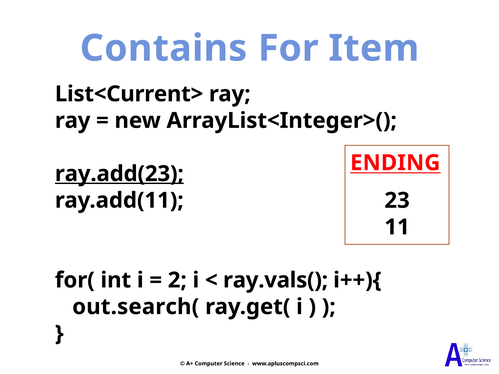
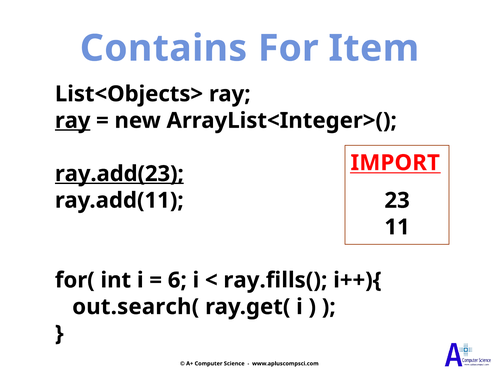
List<Current>: List<Current> -> List<Objects>
ray at (73, 121) underline: none -> present
ENDING: ENDING -> IMPORT
2: 2 -> 6
ray.vals(: ray.vals( -> ray.fills(
